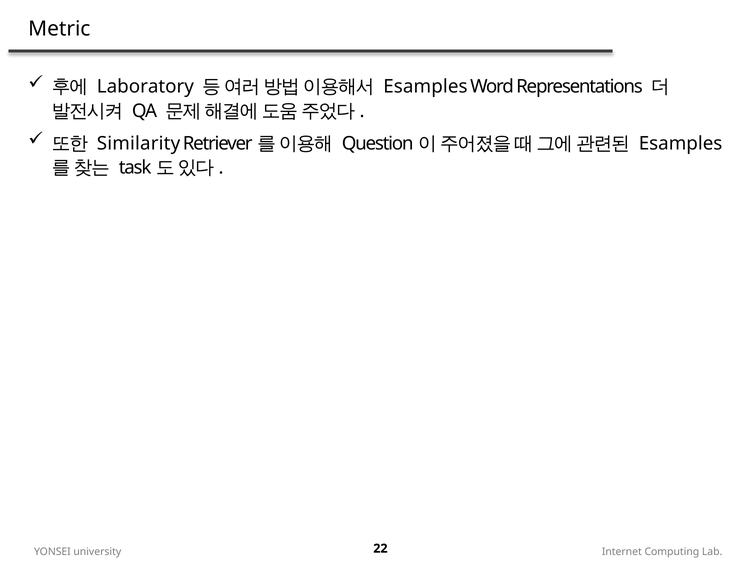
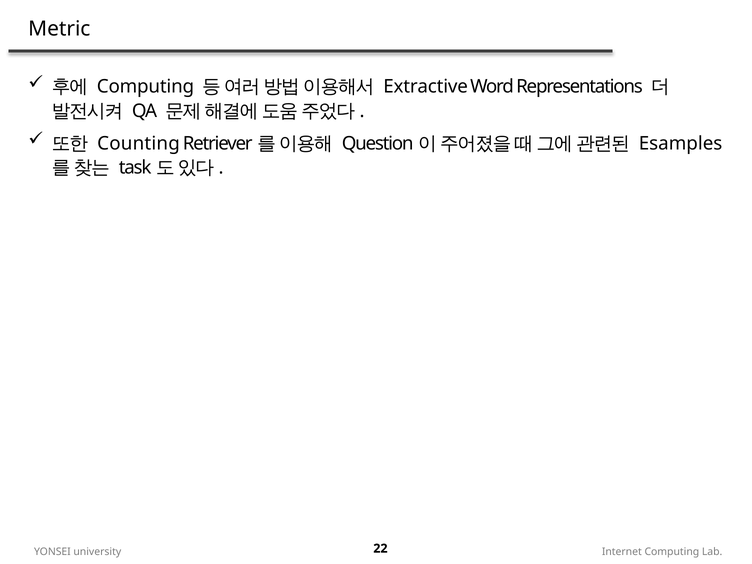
Laboratory at (145, 87): Laboratory -> Computing
Esamples at (425, 87): Esamples -> Extractive
Similarity: Similarity -> Counting
